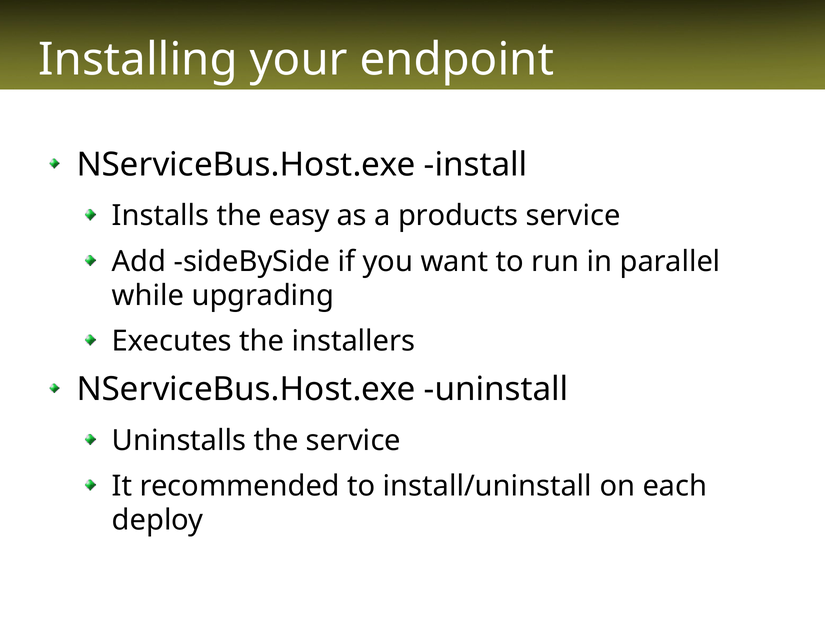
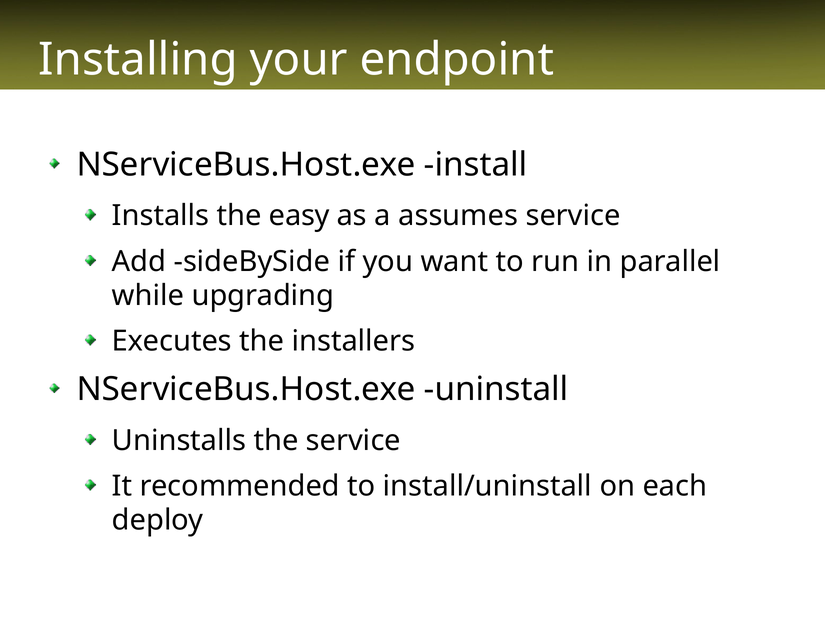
products: products -> assumes
